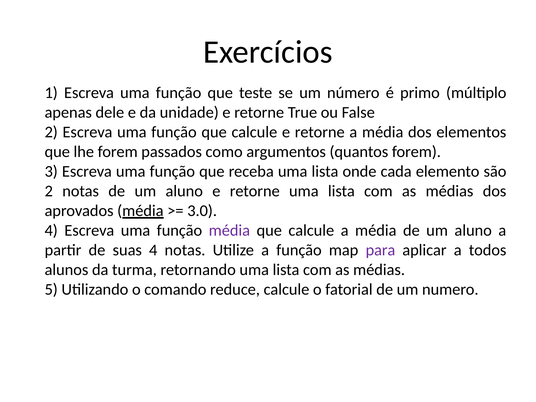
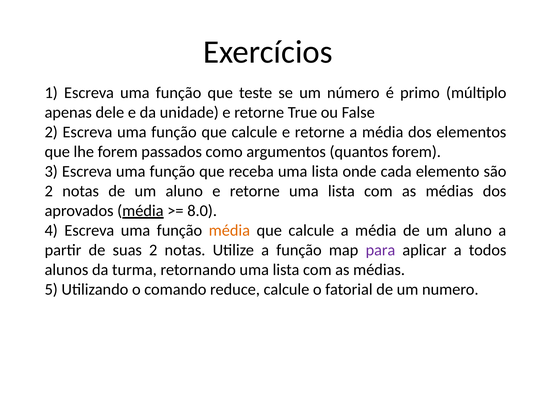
3.0: 3.0 -> 8.0
média at (229, 230) colour: purple -> orange
suas 4: 4 -> 2
